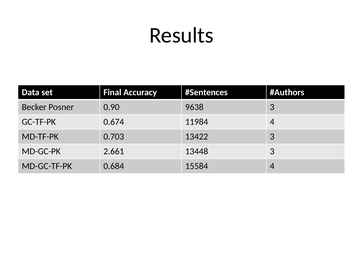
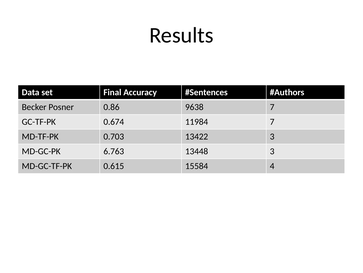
0.90: 0.90 -> 0.86
9638 3: 3 -> 7
11984 4: 4 -> 7
2.661: 2.661 -> 6.763
0.684: 0.684 -> 0.615
